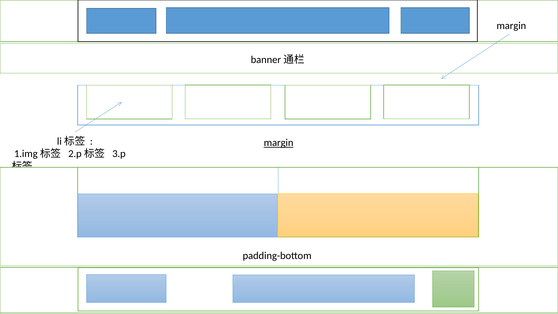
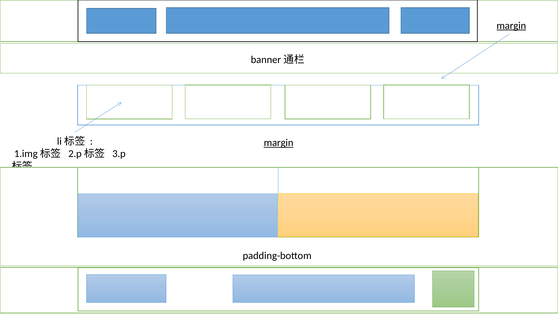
margin at (511, 26) underline: none -> present
